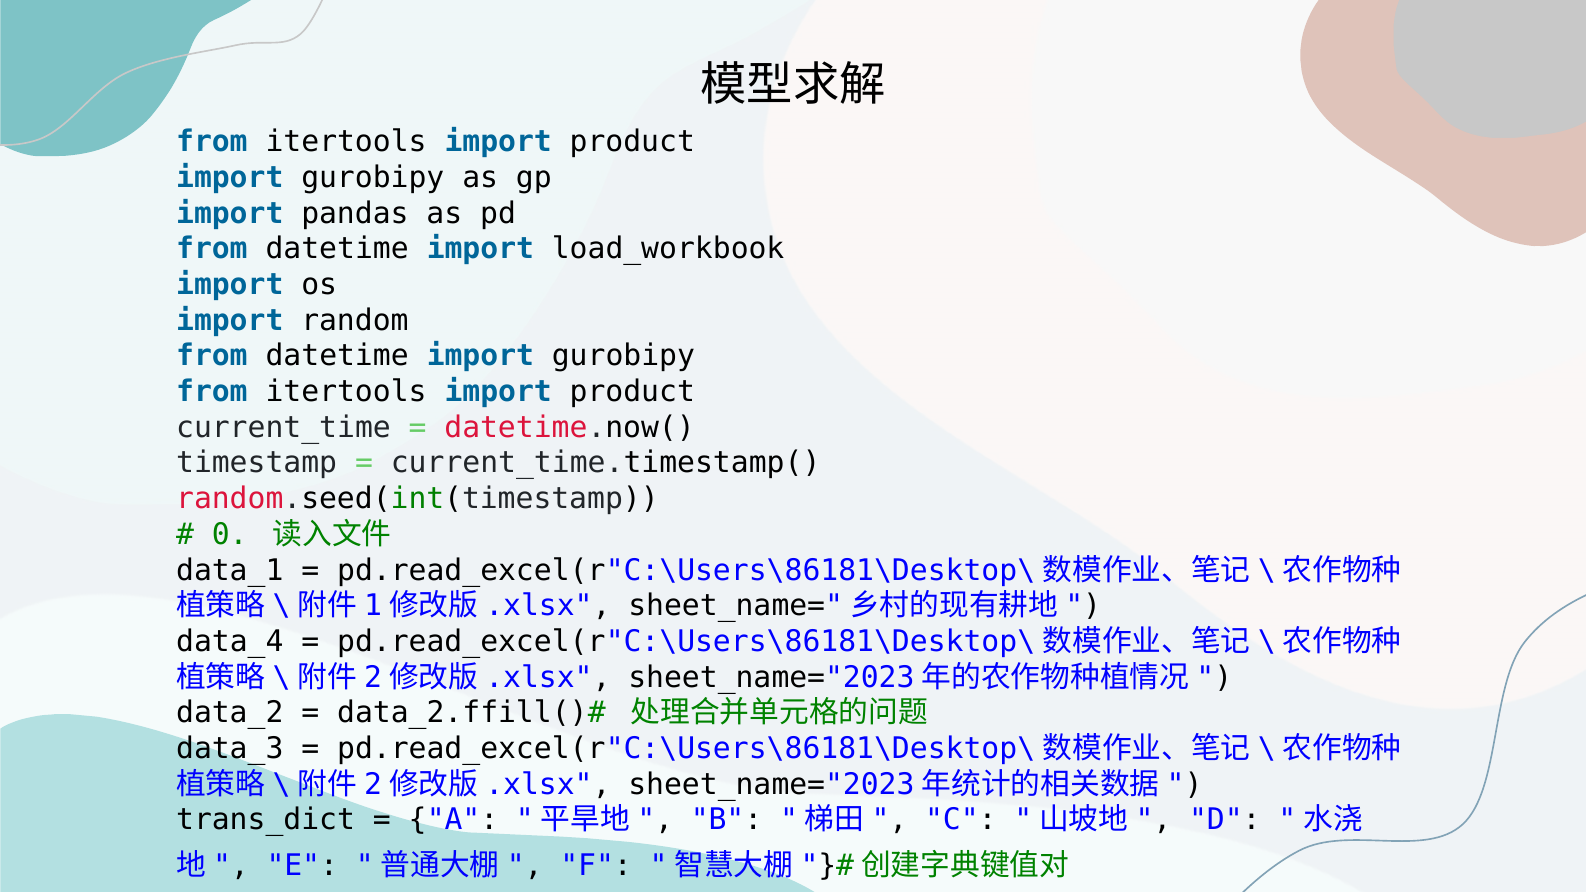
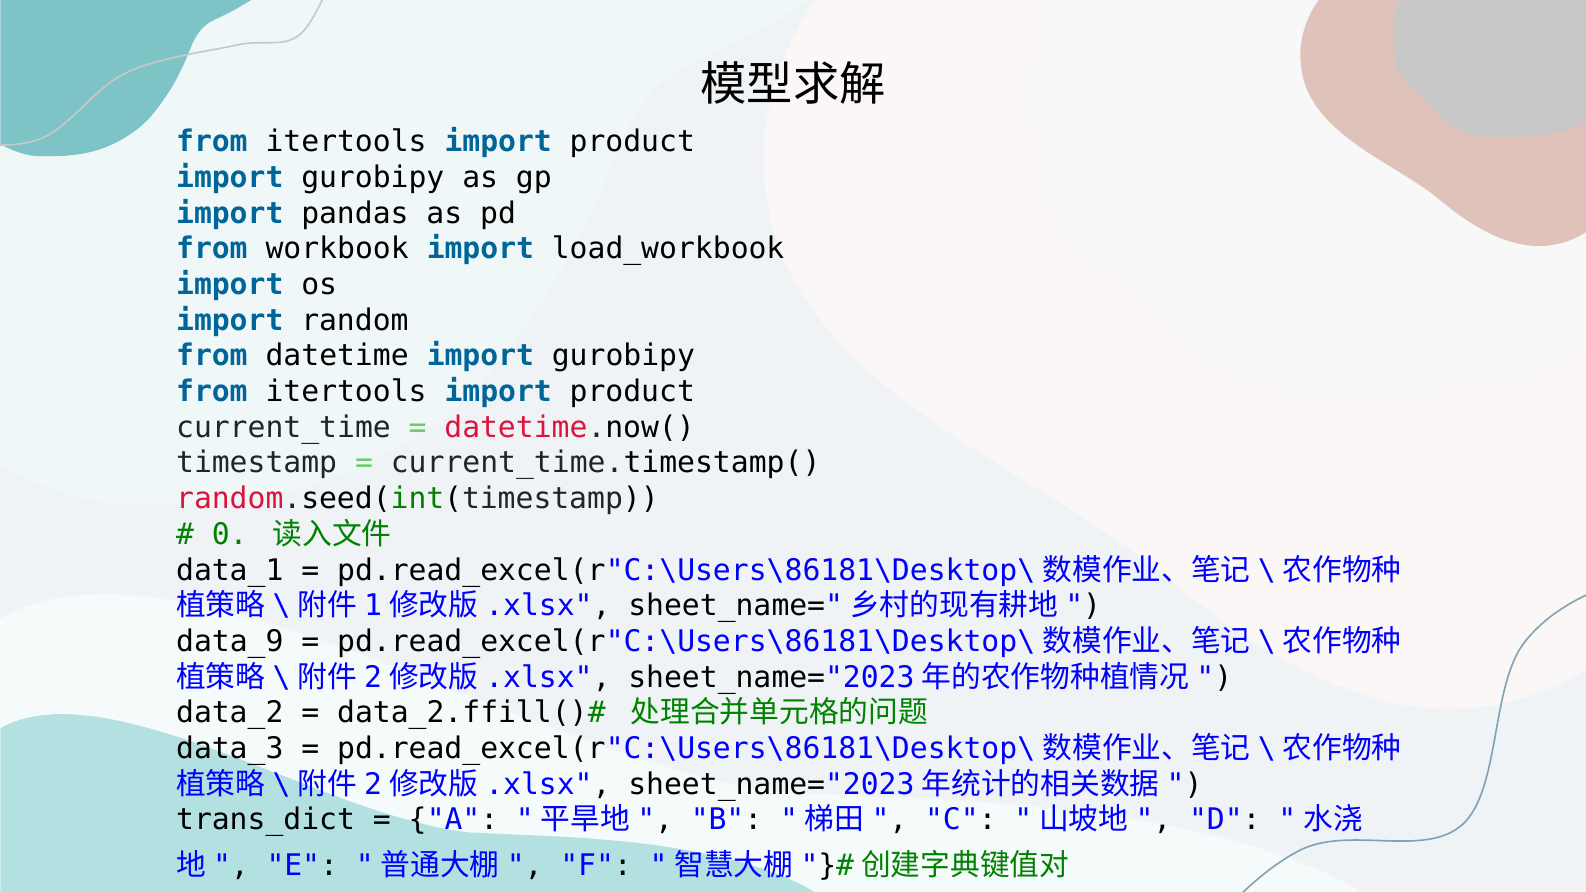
datetime at (337, 249): datetime -> workbook
data_4: data_4 -> data_9
